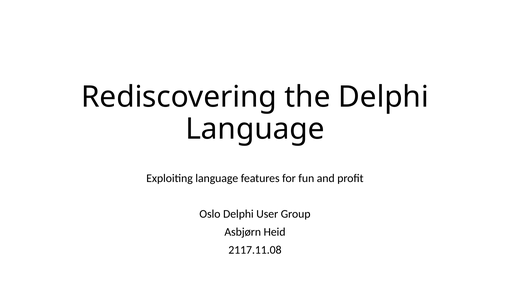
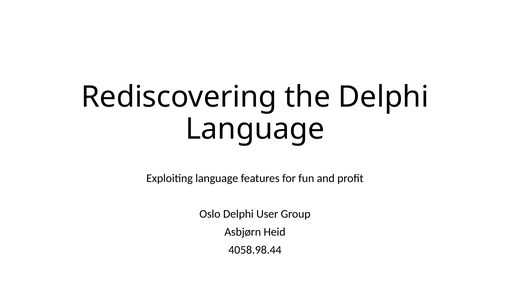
2117.11.08: 2117.11.08 -> 4058.98.44
